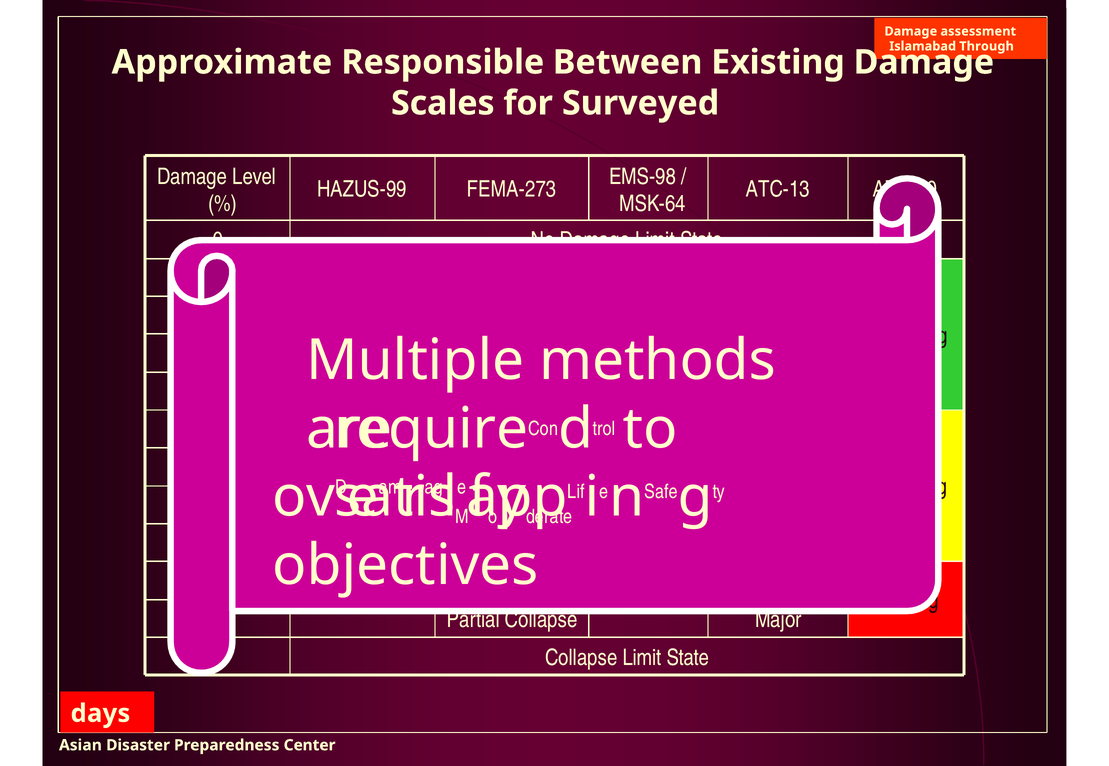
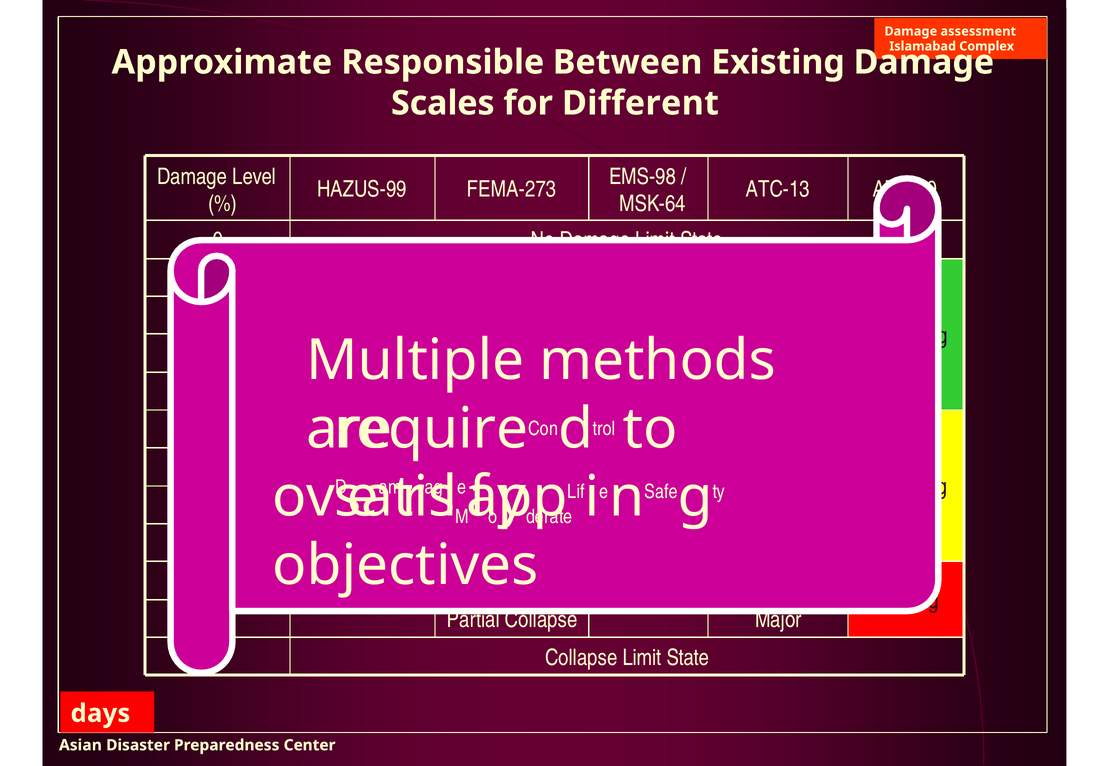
Through: Through -> Complex
Surveyed: Surveyed -> Different
